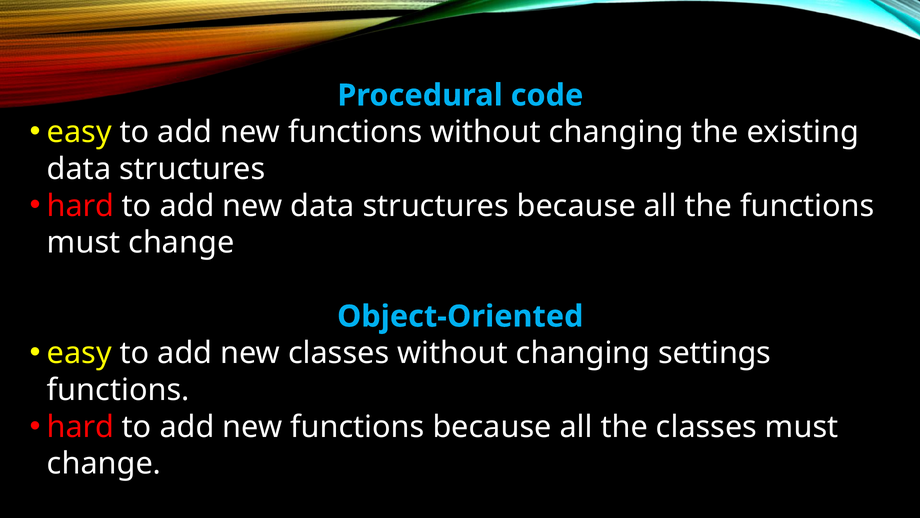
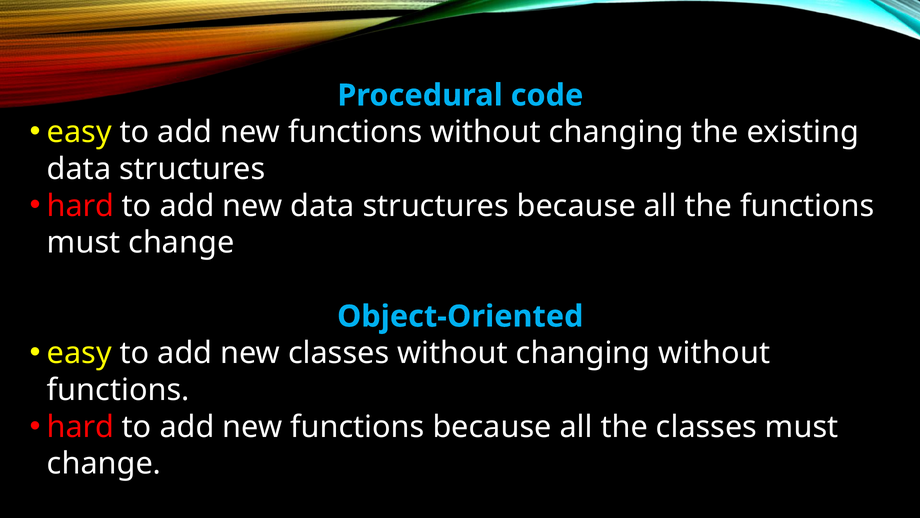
changing settings: settings -> without
